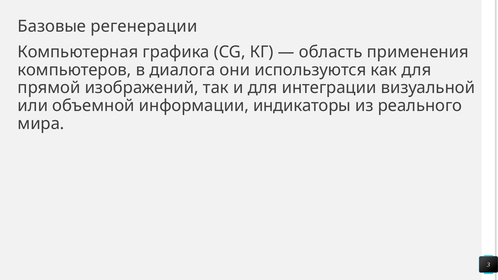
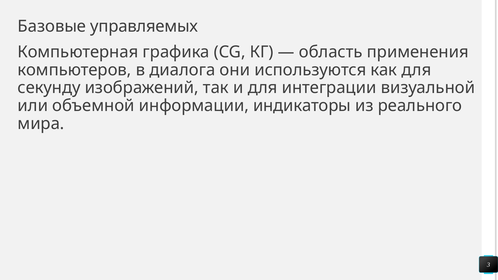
регенерации: регенерации -> управляемых
прямой: прямой -> секунду
